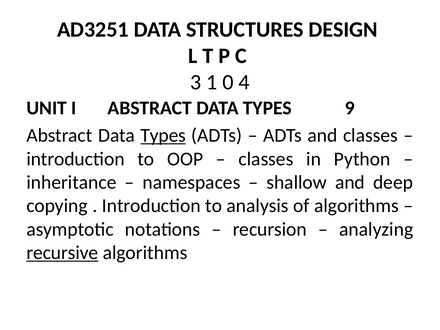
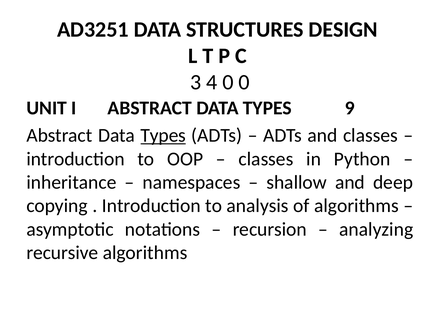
1: 1 -> 4
0 4: 4 -> 0
recursive underline: present -> none
